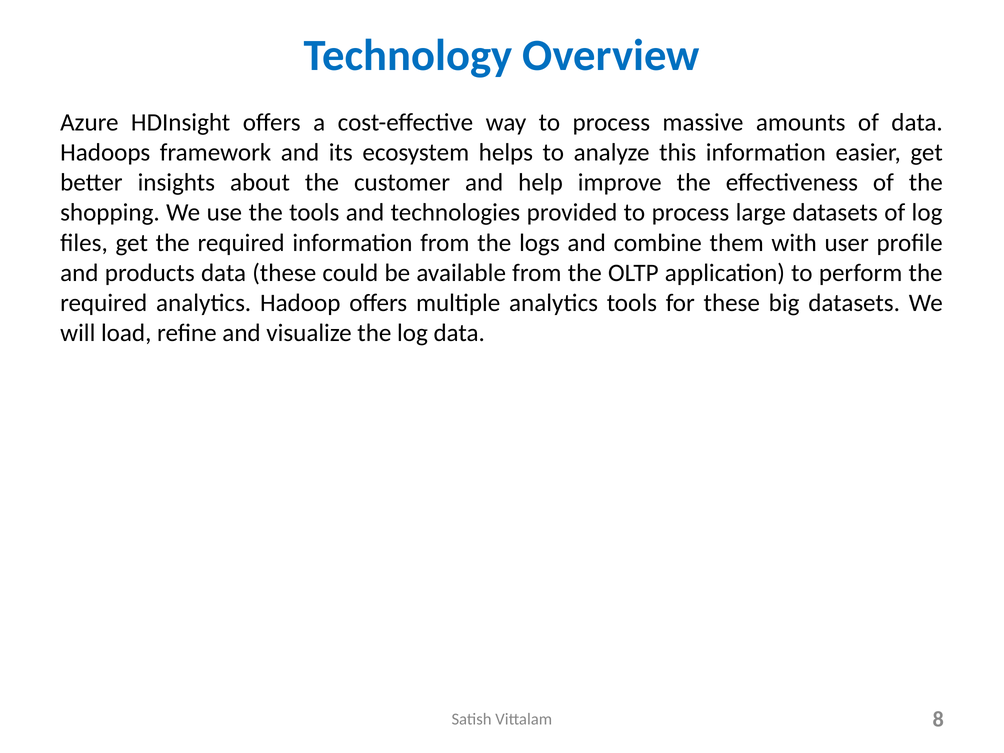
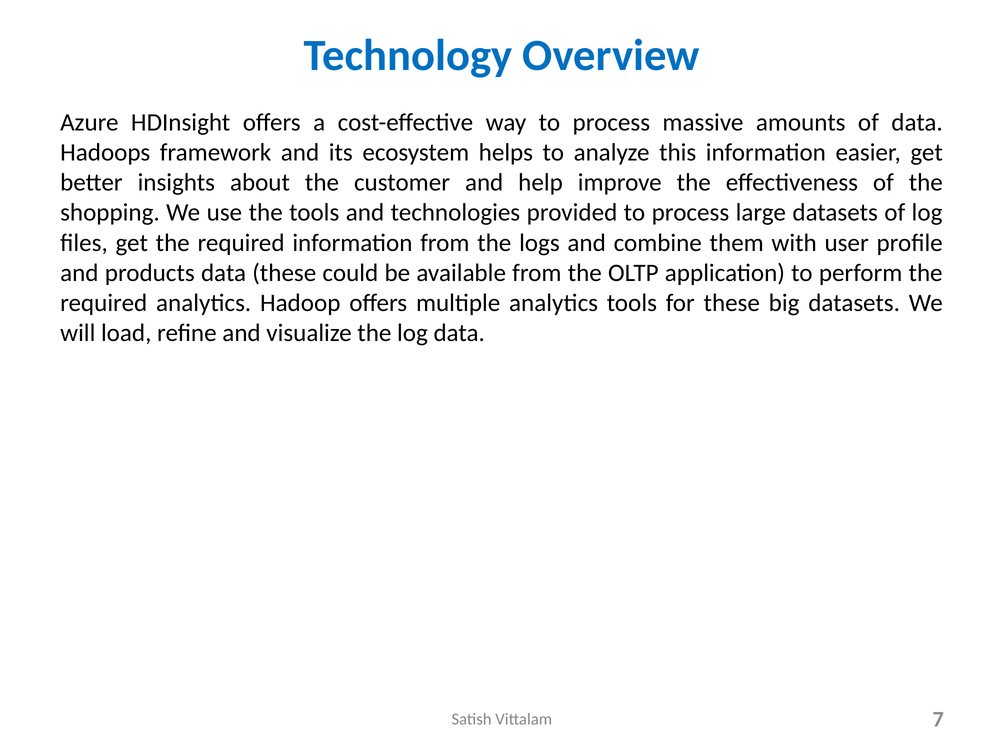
8: 8 -> 7
